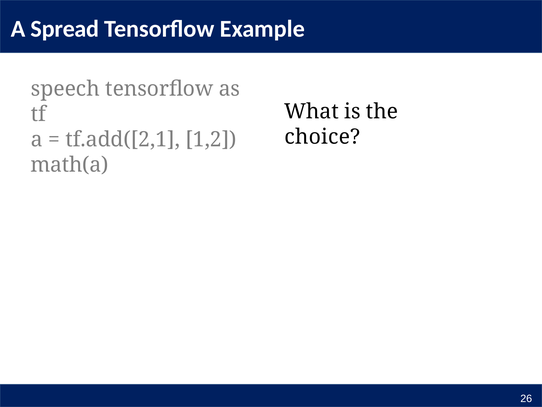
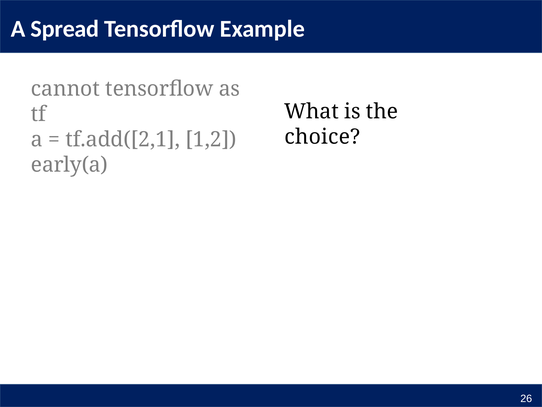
speech: speech -> cannot
math(a: math(a -> early(a
